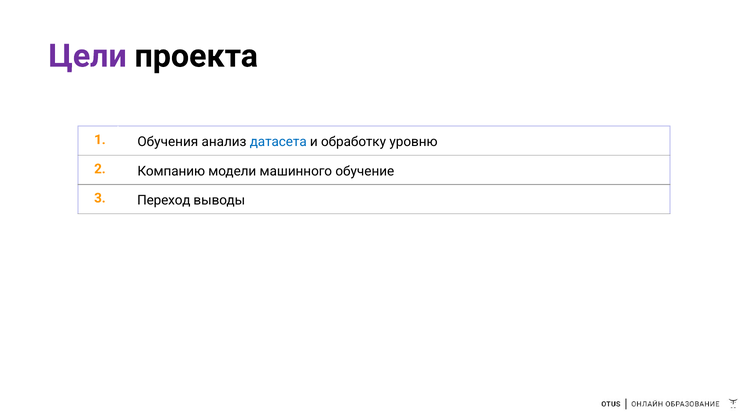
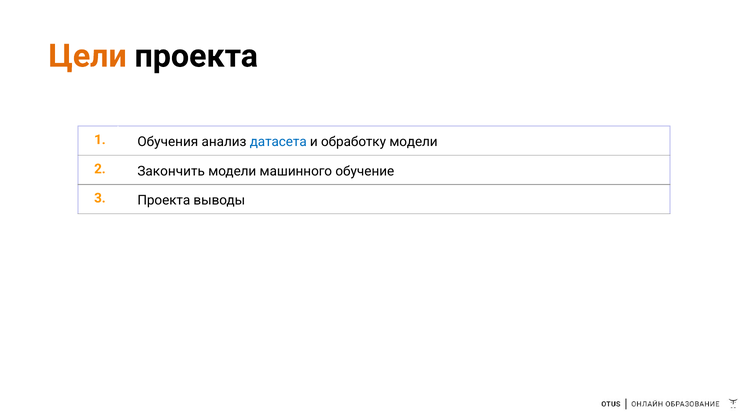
Цели colour: purple -> orange
обработку уровню: уровню -> модели
Компанию: Компанию -> Закончить
3 Переход: Переход -> Проекта
